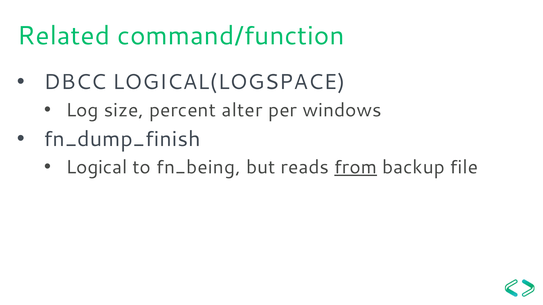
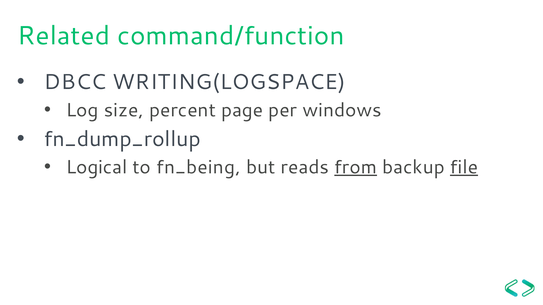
LOGICAL(LOGSPACE: LOGICAL(LOGSPACE -> WRITING(LOGSPACE
alter: alter -> page
fn_dump_finish: fn_dump_finish -> fn_dump_rollup
file underline: none -> present
